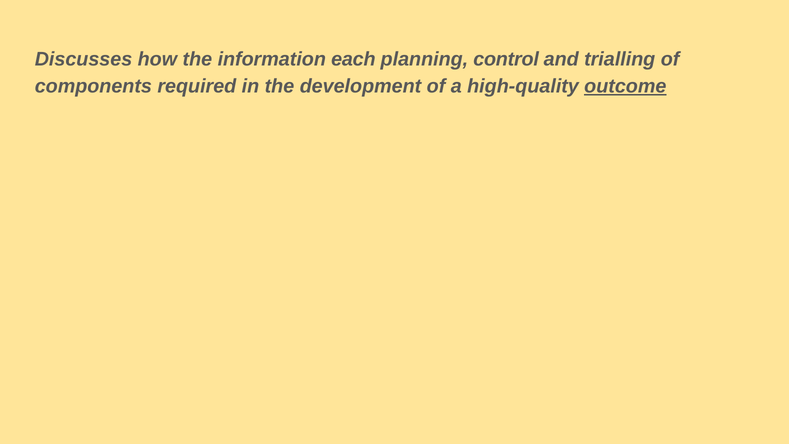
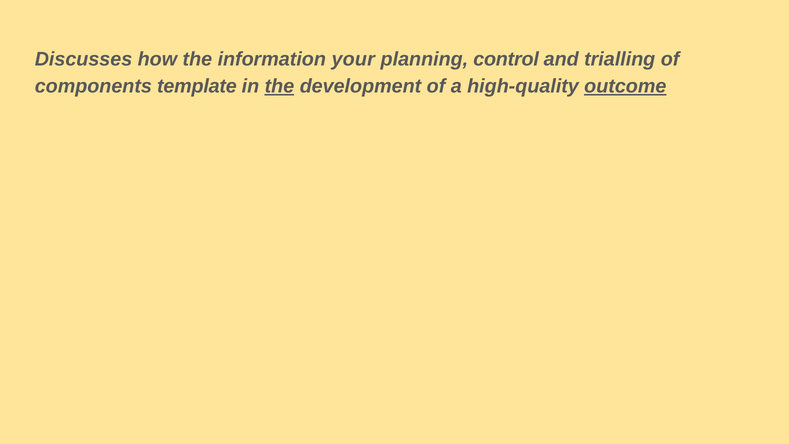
each: each -> your
required: required -> template
the at (279, 86) underline: none -> present
